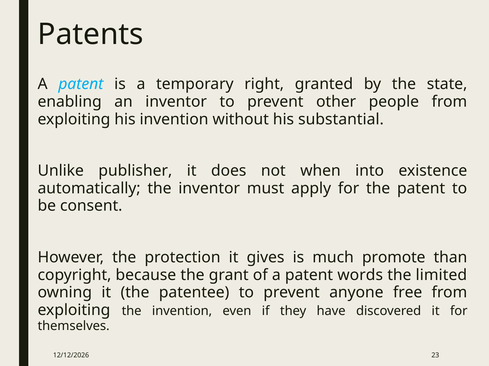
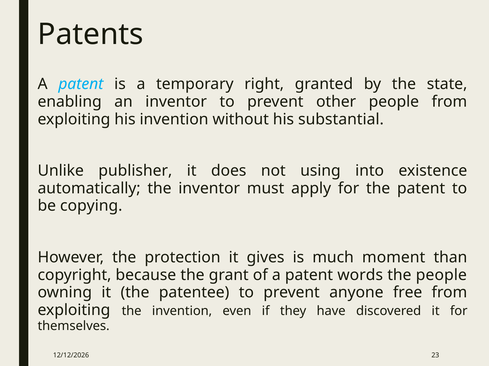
when: when -> using
consent: consent -> copying
promote: promote -> moment
the limited: limited -> people
